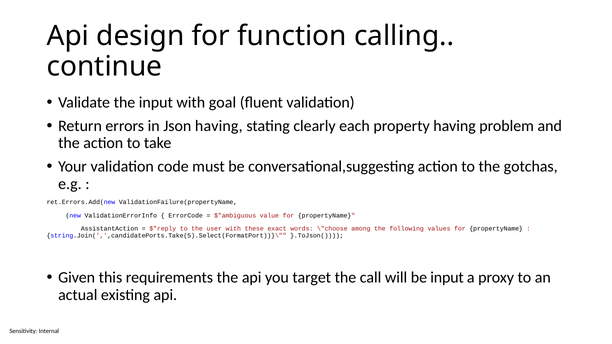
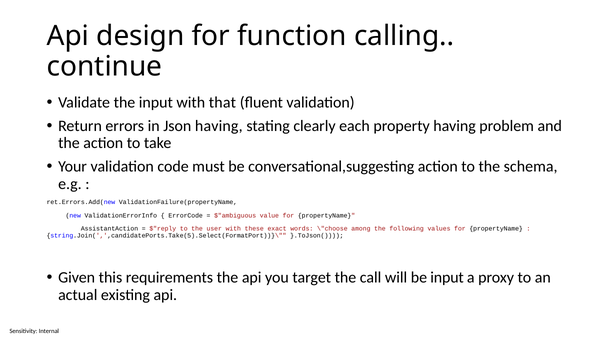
goal: goal -> that
gotchas: gotchas -> schema
